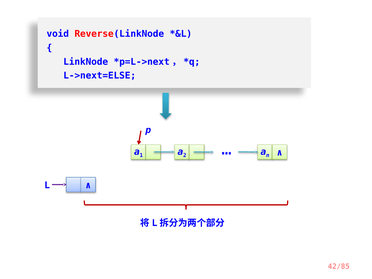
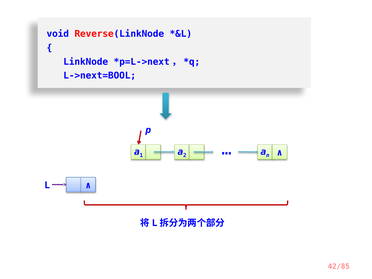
L->next=ELSE: L->next=ELSE -> L->next=BOOL
